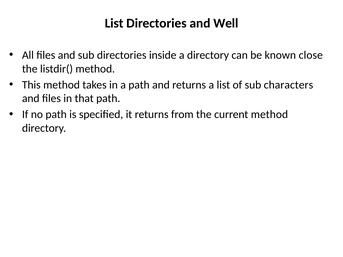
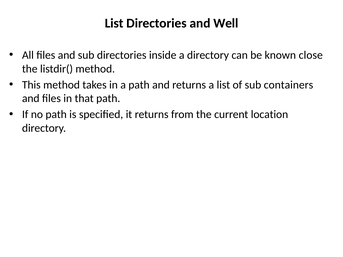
characters: characters -> containers
current method: method -> location
